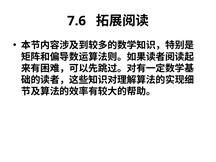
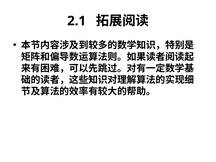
7.6: 7.6 -> 2.1
